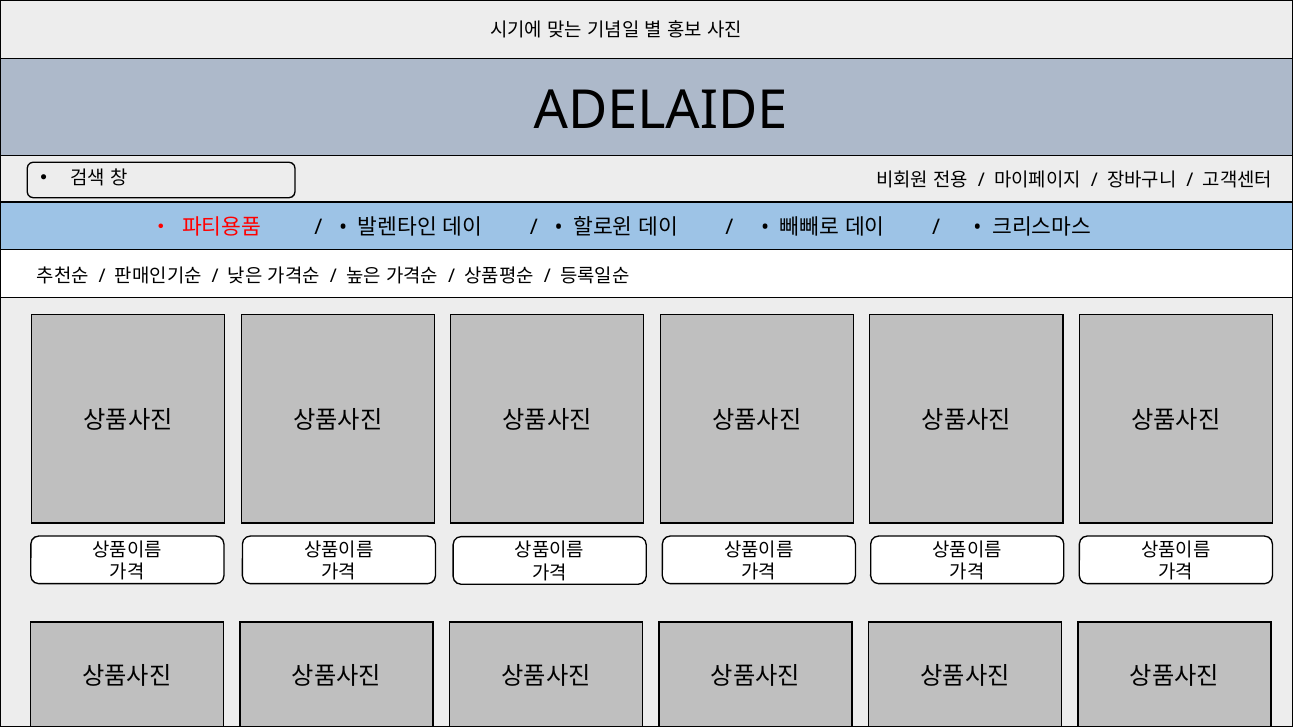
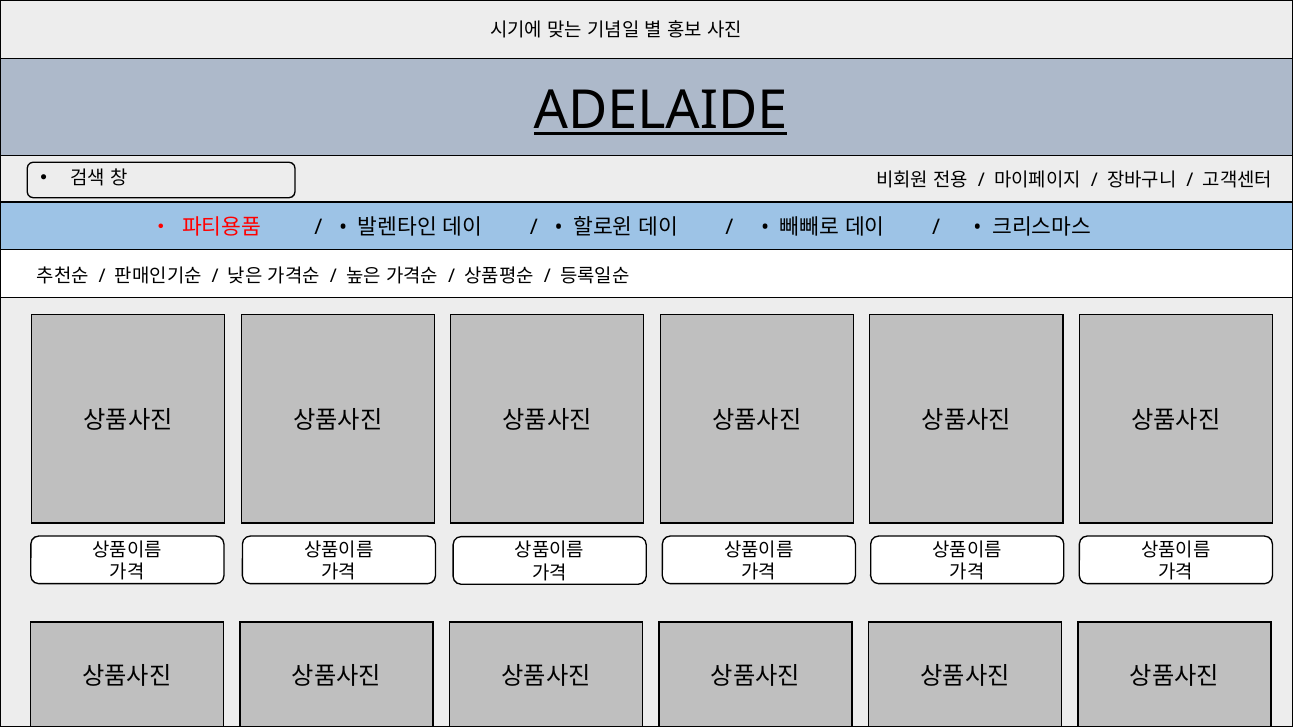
ADELAIDE underline: none -> present
